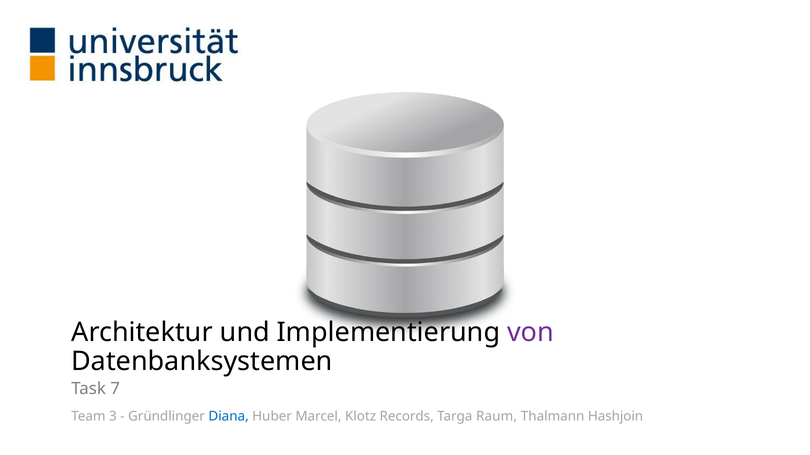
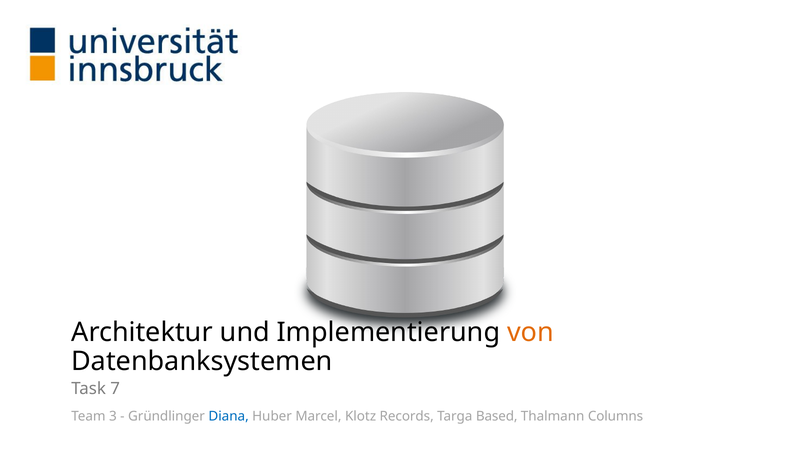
von colour: purple -> orange
Raum: Raum -> Based
Hashjoin: Hashjoin -> Columns
